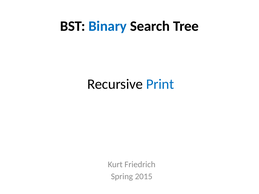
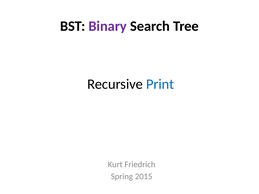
Binary colour: blue -> purple
